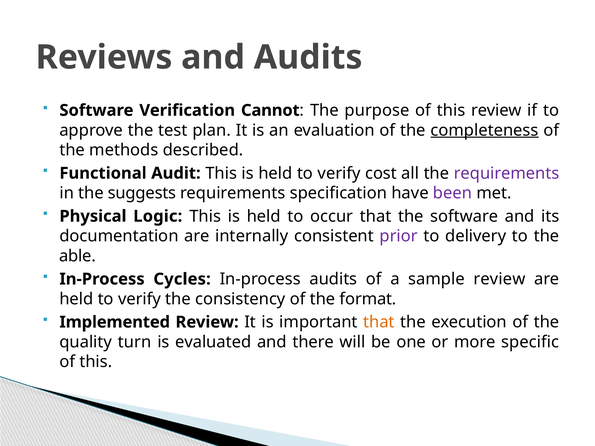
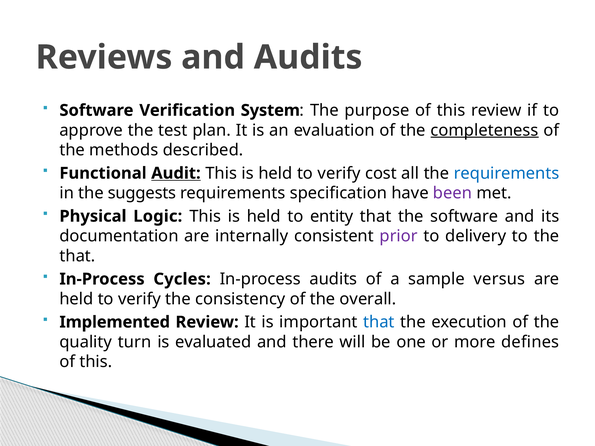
Cannot: Cannot -> System
Audit underline: none -> present
requirements at (507, 173) colour: purple -> blue
occur: occur -> entity
able at (78, 256): able -> that
sample review: review -> versus
format: format -> overall
that at (379, 322) colour: orange -> blue
specific: specific -> defines
